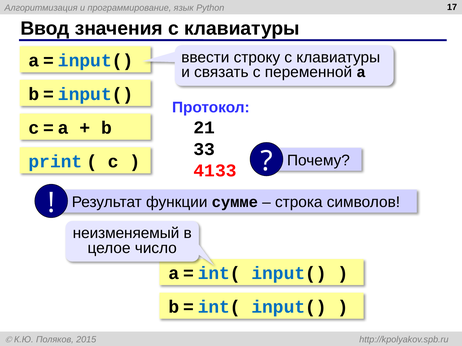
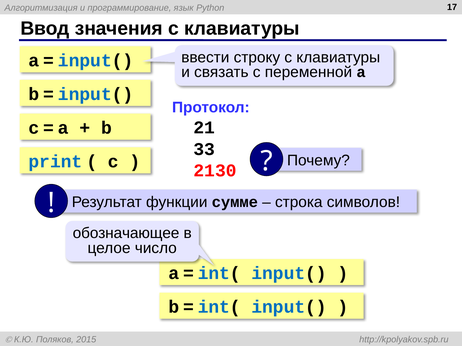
4133: 4133 -> 2130
неизменяемый: неизменяемый -> обозначающее
